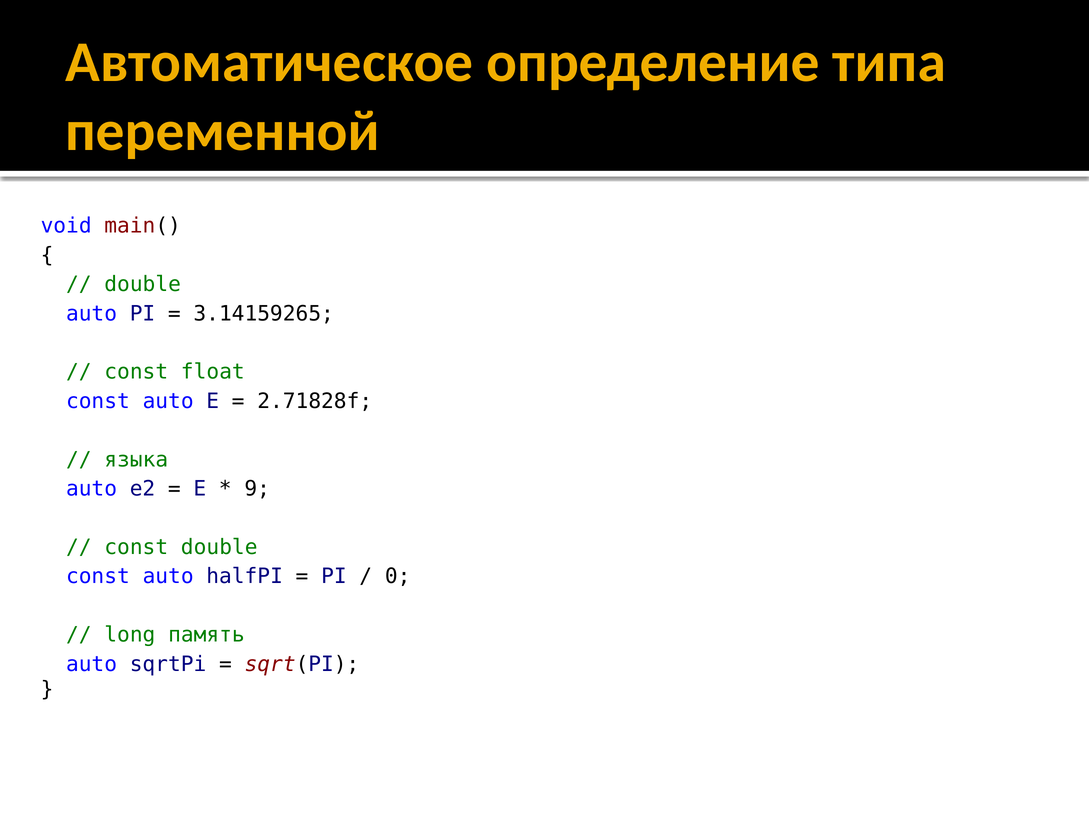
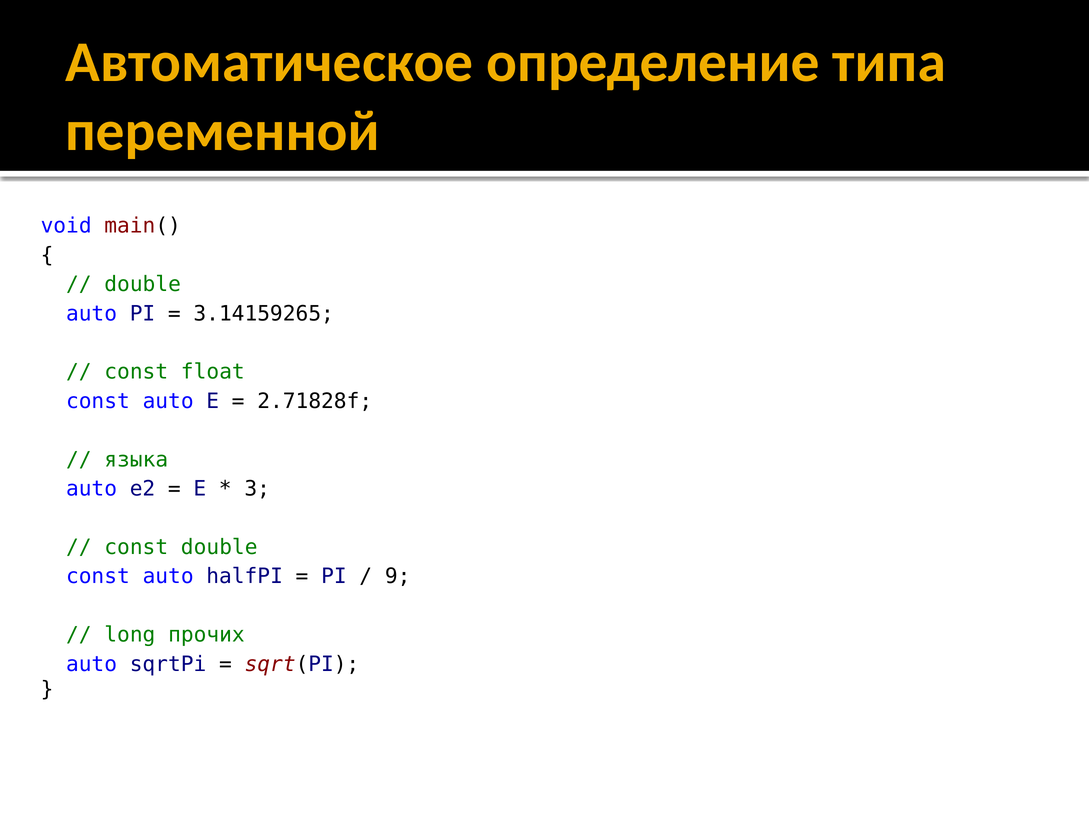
9: 9 -> 3
0: 0 -> 9
память: память -> прочих
